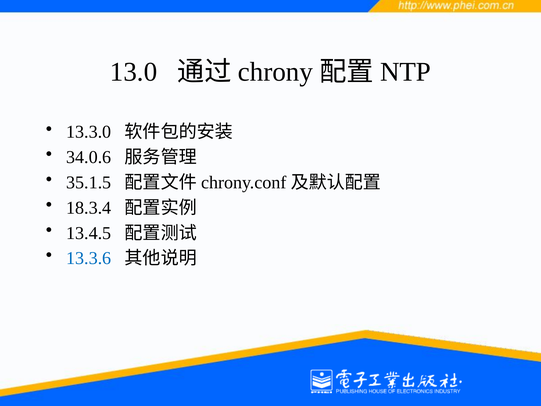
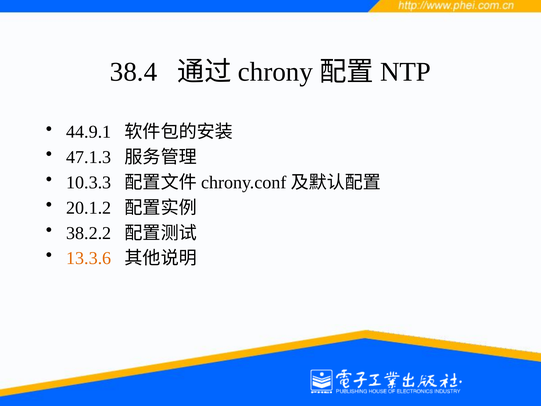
13.0: 13.0 -> 38.4
13.3.0: 13.3.0 -> 44.9.1
34.0.6: 34.0.6 -> 47.1.3
35.1.5: 35.1.5 -> 10.3.3
18.3.4: 18.3.4 -> 20.1.2
13.4.5: 13.4.5 -> 38.2.2
13.3.6 colour: blue -> orange
